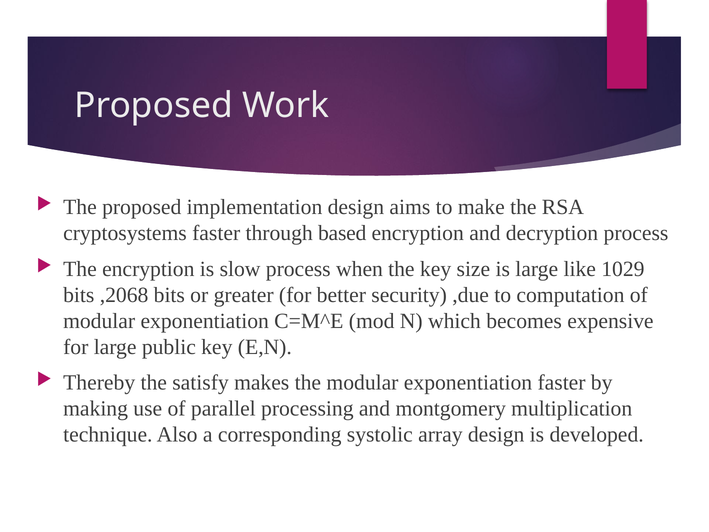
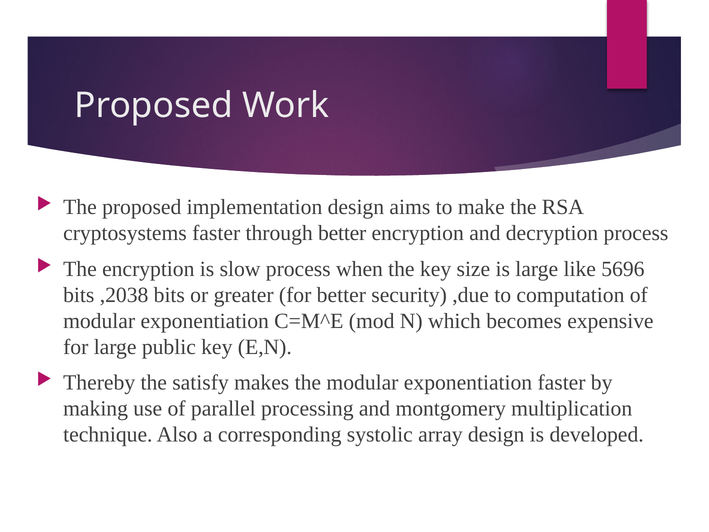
through based: based -> better
1029: 1029 -> 5696
,2068: ,2068 -> ,2038
